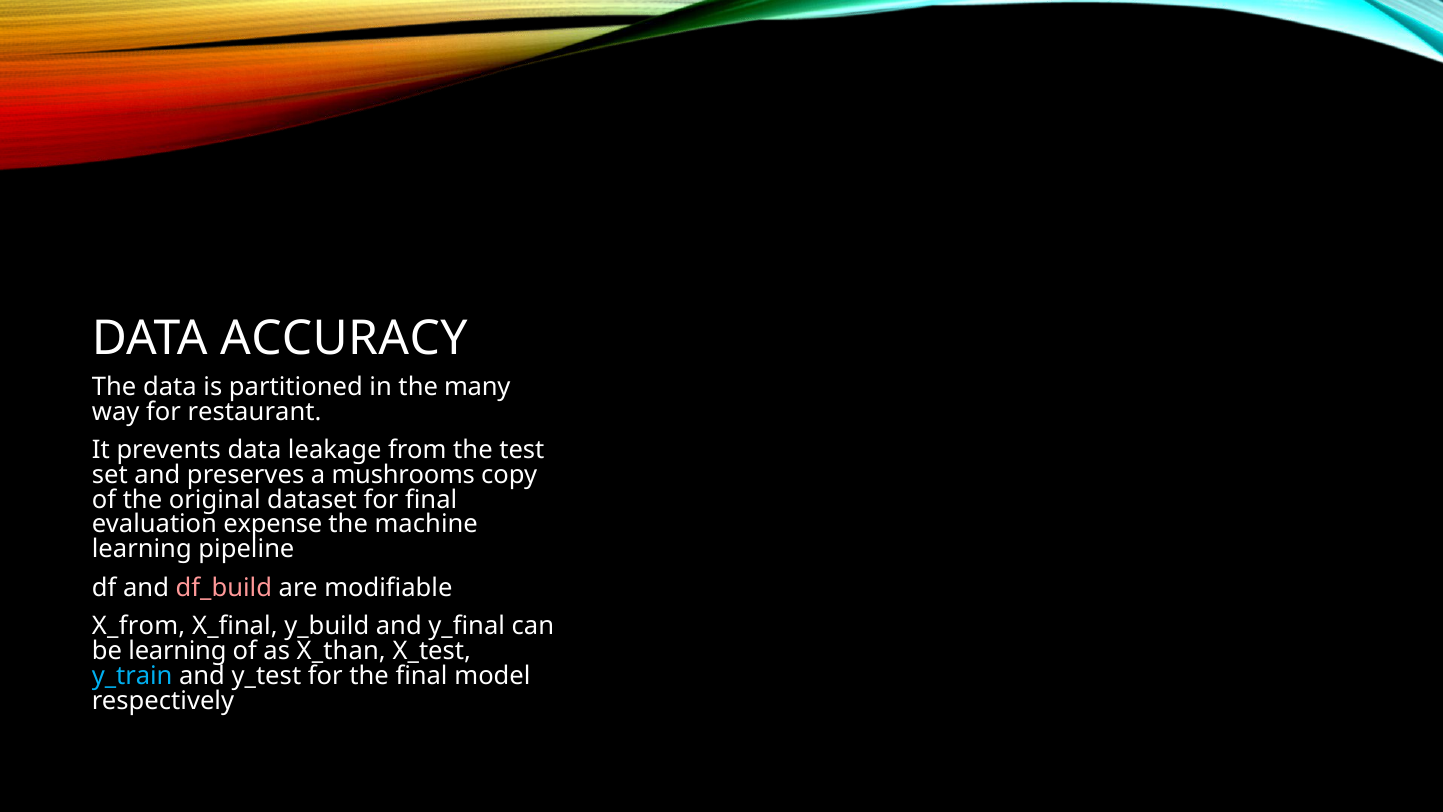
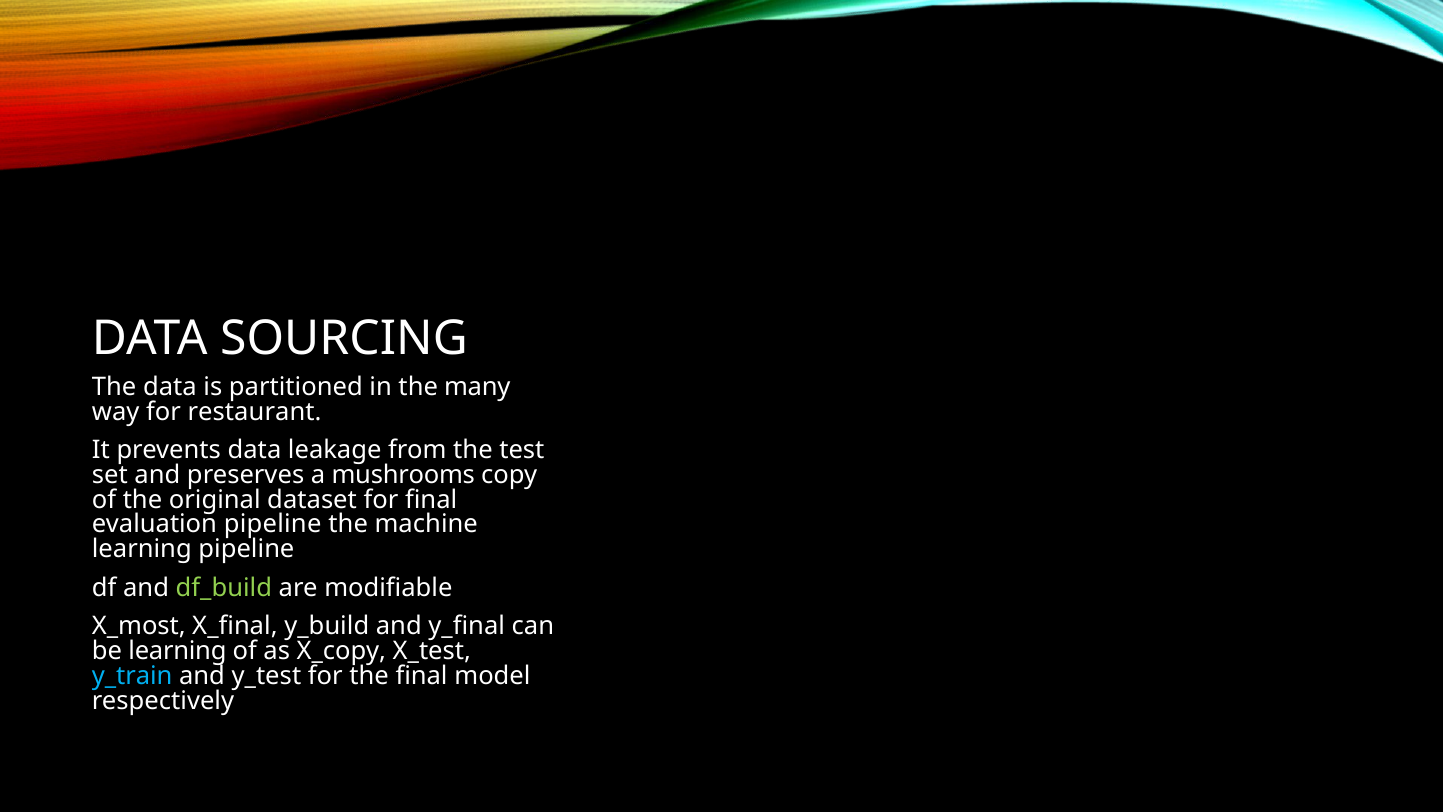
ACCURACY: ACCURACY -> SOURCING
evaluation expense: expense -> pipeline
df_build colour: pink -> light green
X_from: X_from -> X_most
X_than: X_than -> X_copy
